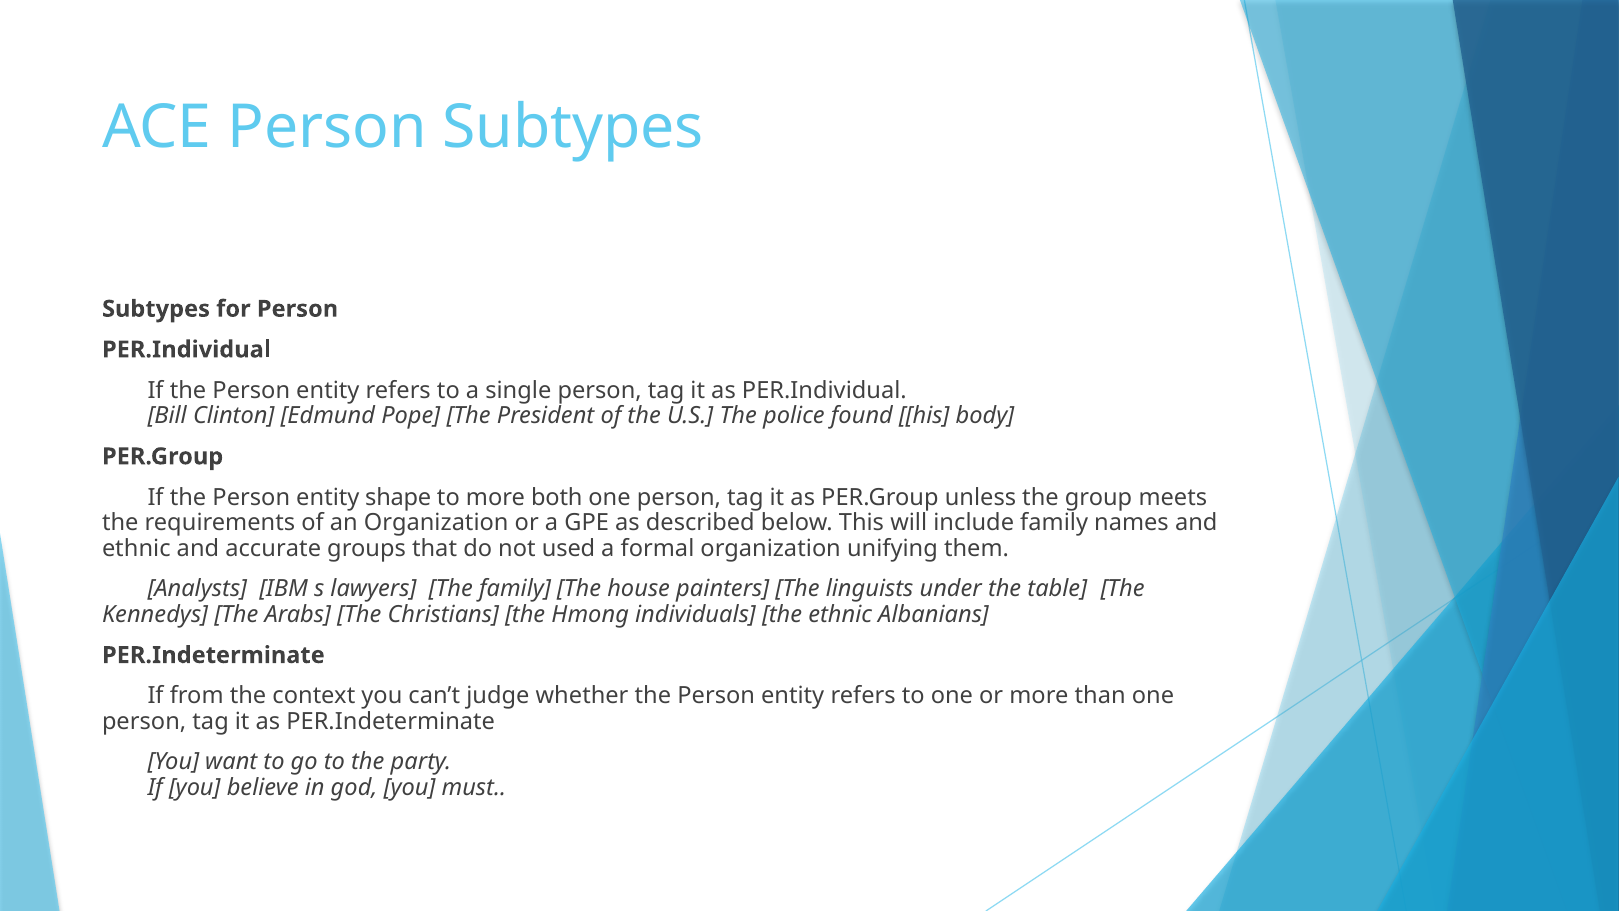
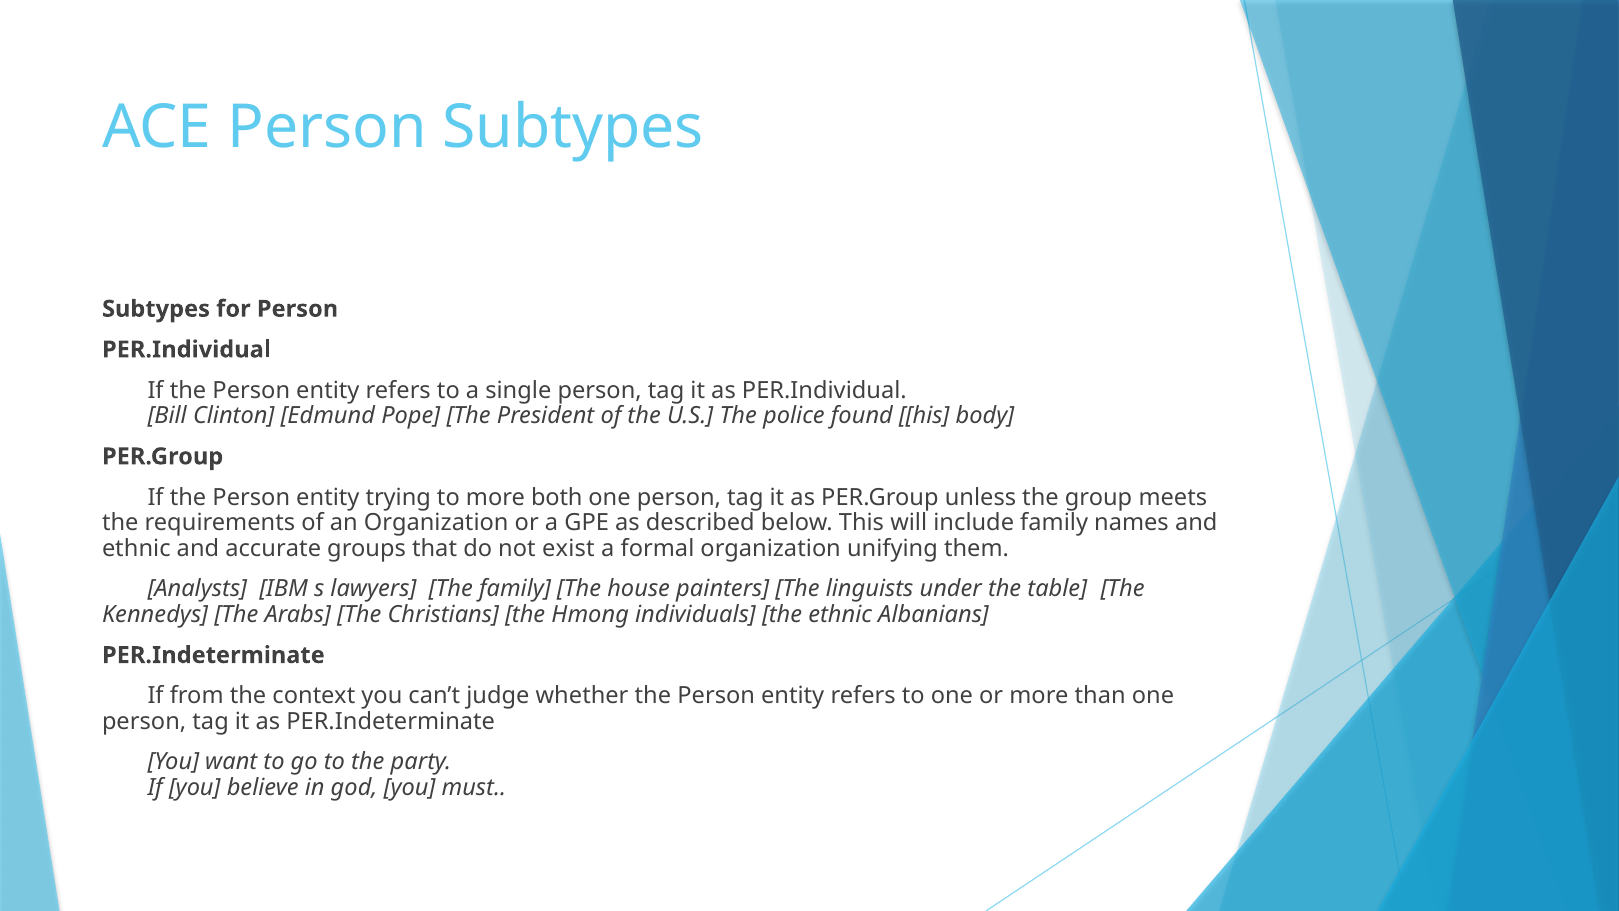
shape: shape -> trying
used: used -> exist
